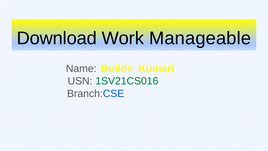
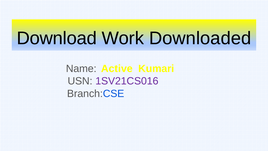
Manageable: Manageable -> Downloaded
Builds: Builds -> Active
1SV21CS016 colour: green -> purple
